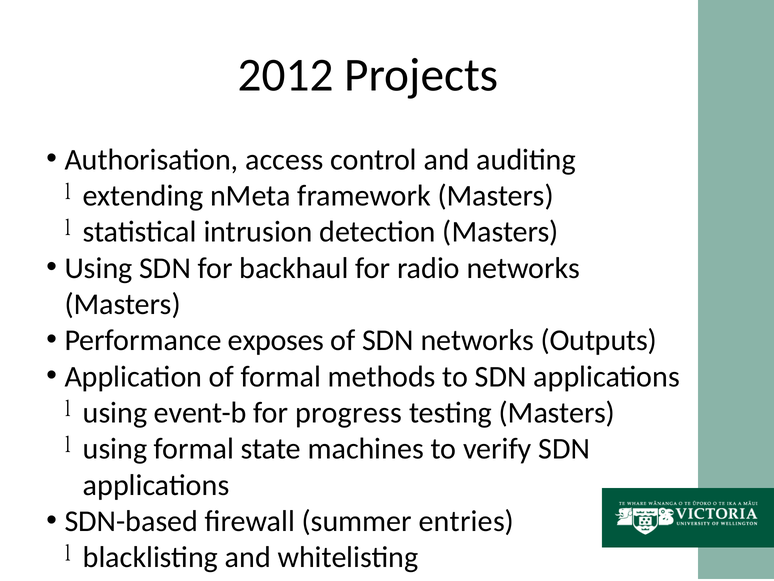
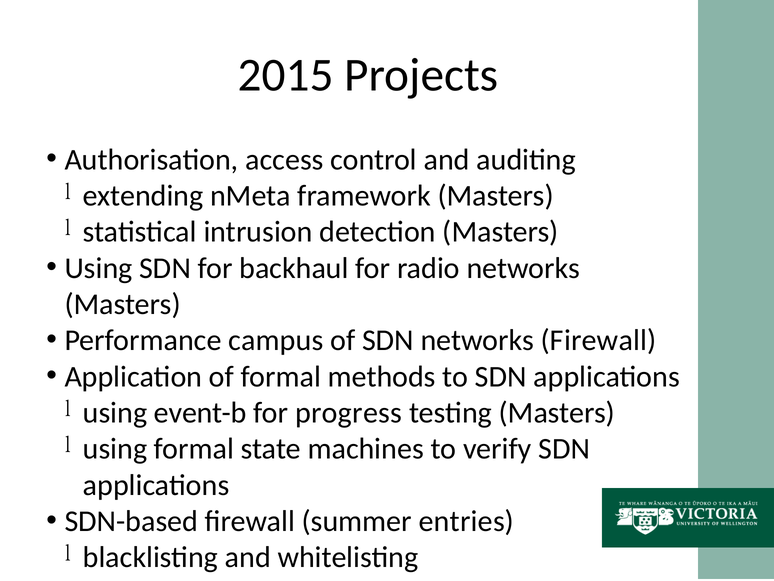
2012: 2012 -> 2015
exposes: exposes -> campus
networks Outputs: Outputs -> Firewall
